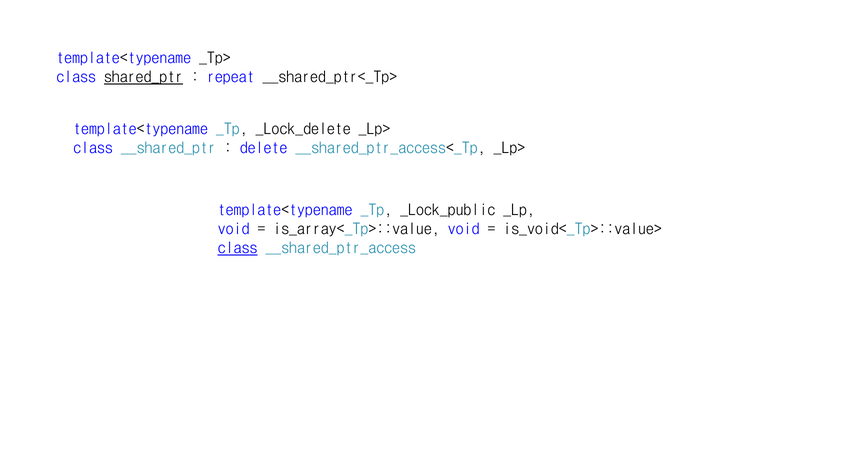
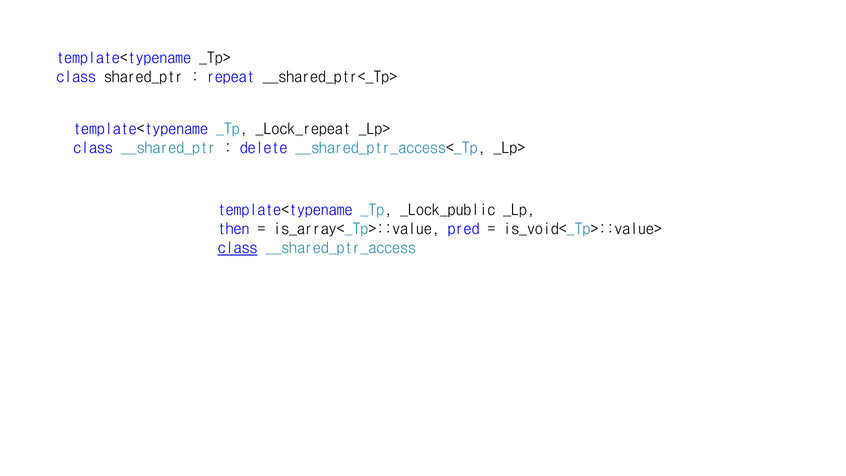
shared_ptr underline: present -> none
_Lock_delete: _Lock_delete -> _Lock_repeat
void at (234, 229): void -> then
is_array<_Tp>::value void: void -> pred
